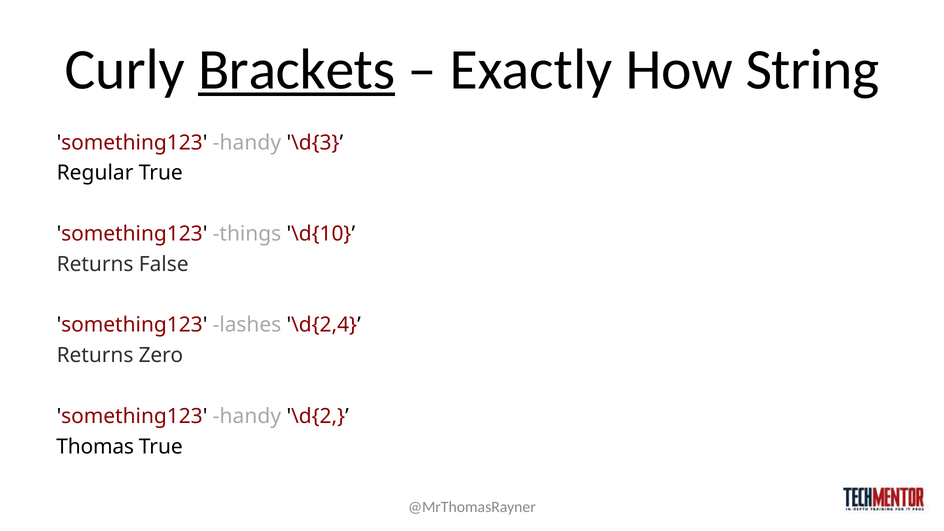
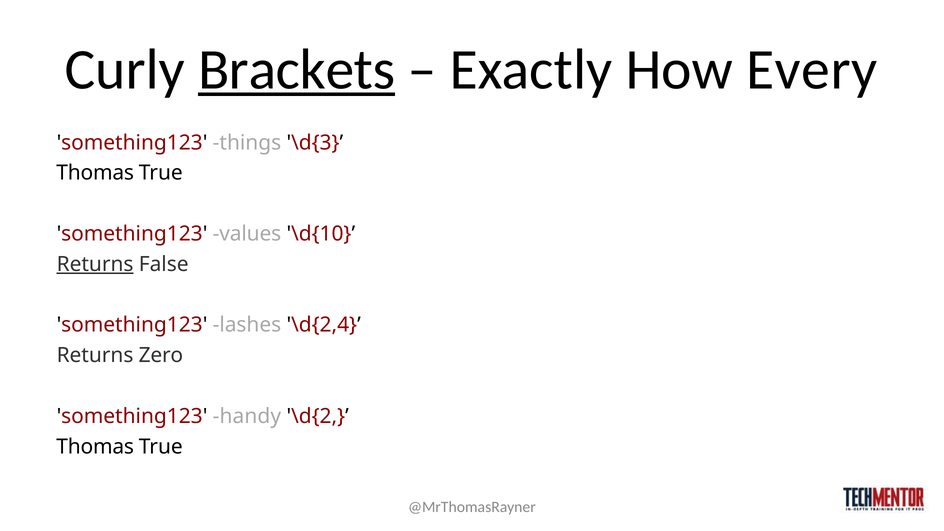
String: String -> Every
handy at (247, 143): handy -> things
Regular at (95, 173): Regular -> Thomas
things: things -> values
Returns at (95, 264) underline: none -> present
